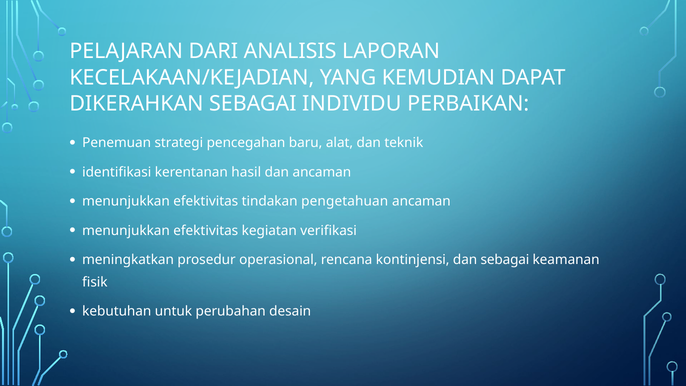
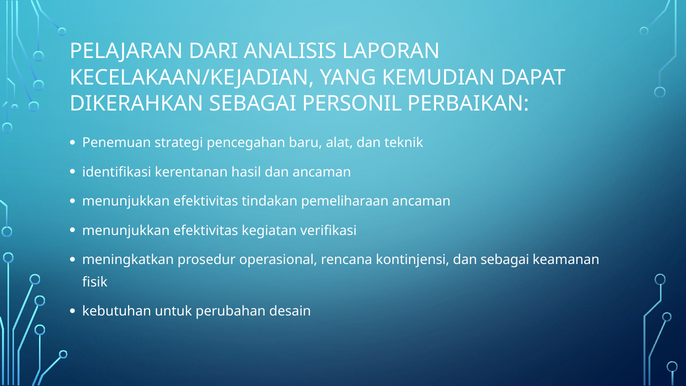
INDIVIDU: INDIVIDU -> PERSONIL
pengetahuan: pengetahuan -> pemeliharaan
